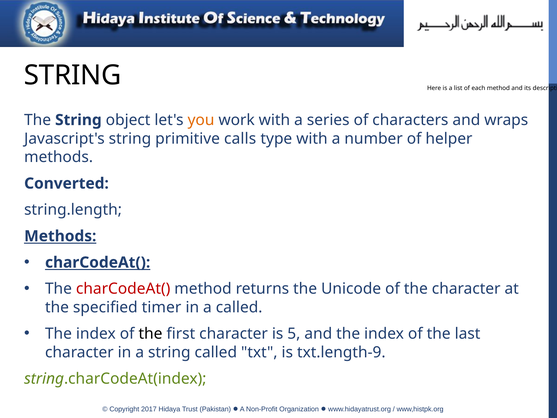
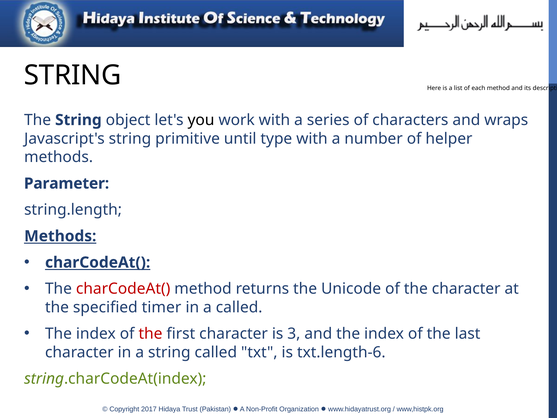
you colour: orange -> black
calls: calls -> until
Converted: Converted -> Parameter
the at (150, 334) colour: black -> red
5: 5 -> 3
txt.length-9: txt.length-9 -> txt.length-6
